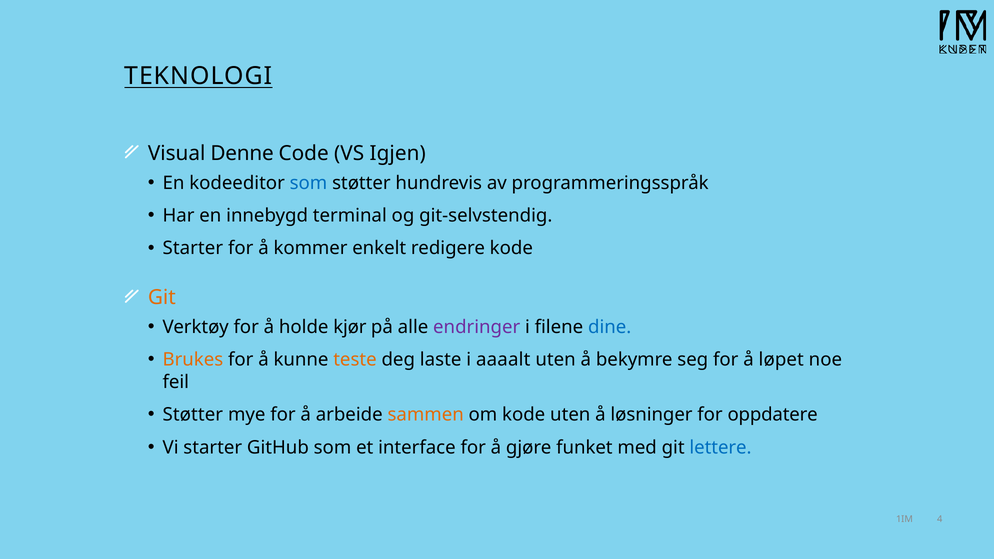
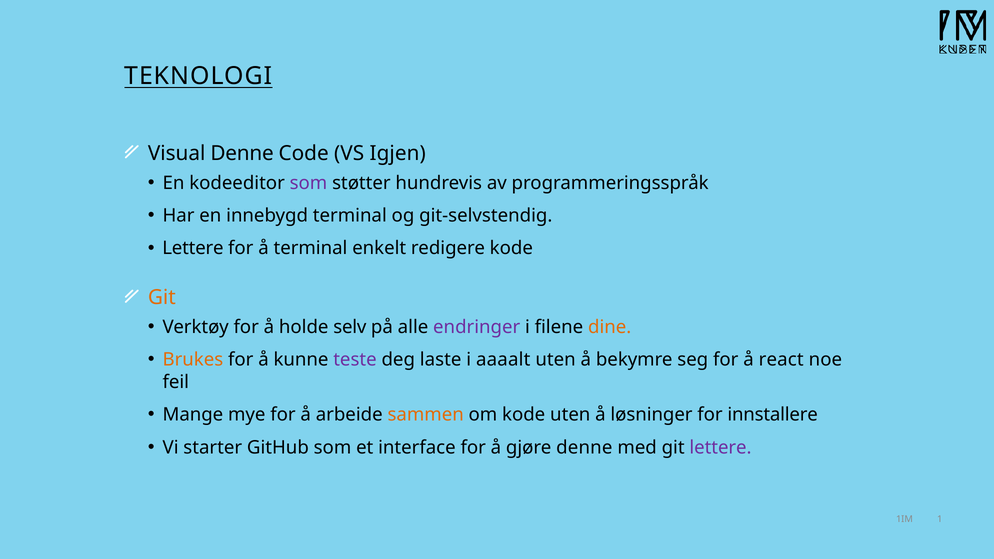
som at (308, 183) colour: blue -> purple
Starter at (193, 248): Starter -> Lettere
å kommer: kommer -> terminal
kjør: kjør -> selv
dine colour: blue -> orange
teste colour: orange -> purple
løpet: løpet -> react
Støtter at (193, 415): Støtter -> Mange
oppdatere: oppdatere -> innstallere
gjøre funket: funket -> denne
lettere at (721, 448) colour: blue -> purple
4: 4 -> 1
